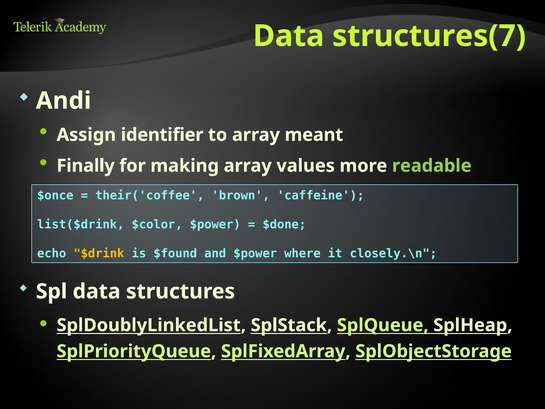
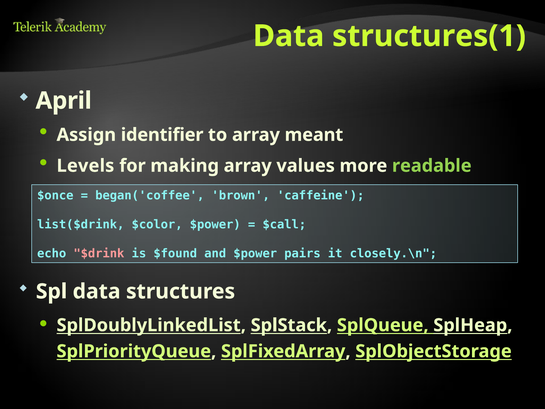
structures(7: structures(7 -> structures(1
Andi: Andi -> April
Finally: Finally -> Levels
their('coffee: their('coffee -> began('coffee
$done: $done -> $call
$drink colour: yellow -> pink
where: where -> pairs
